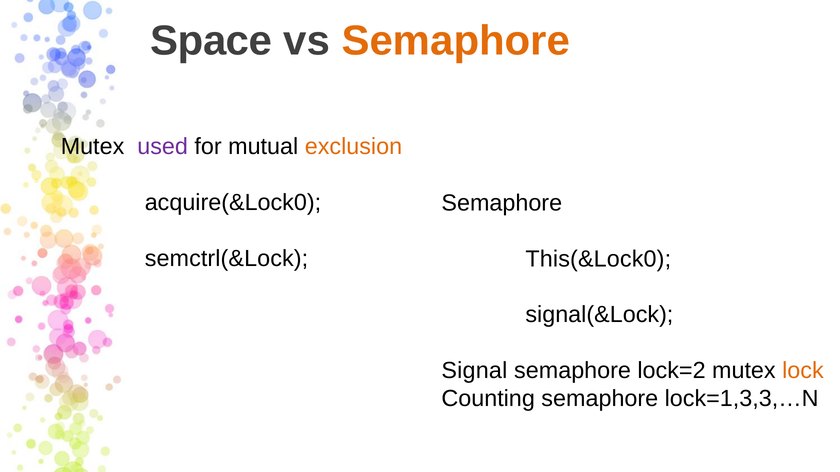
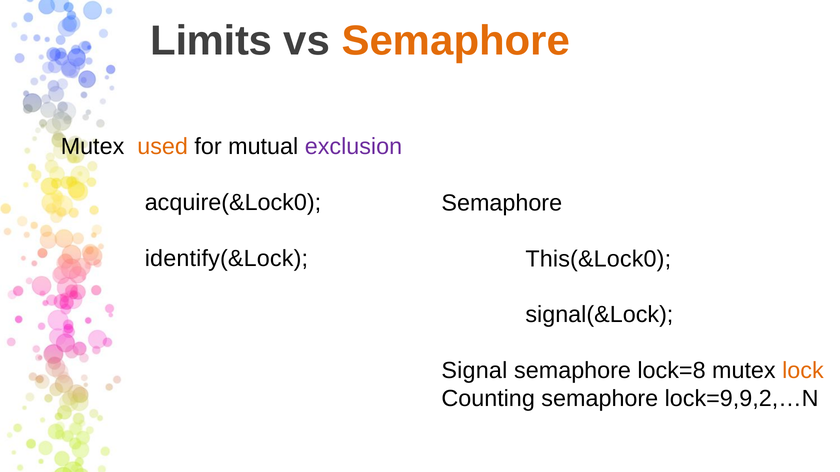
Space: Space -> Limits
used colour: purple -> orange
exclusion colour: orange -> purple
semctrl(&Lock: semctrl(&Lock -> identify(&Lock
lock=2: lock=2 -> lock=8
lock=1,3,3,…N: lock=1,3,3,…N -> lock=9,9,2,…N
